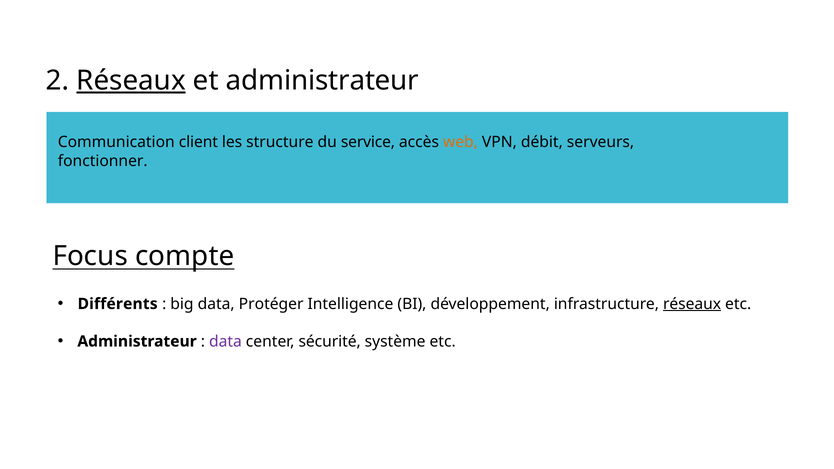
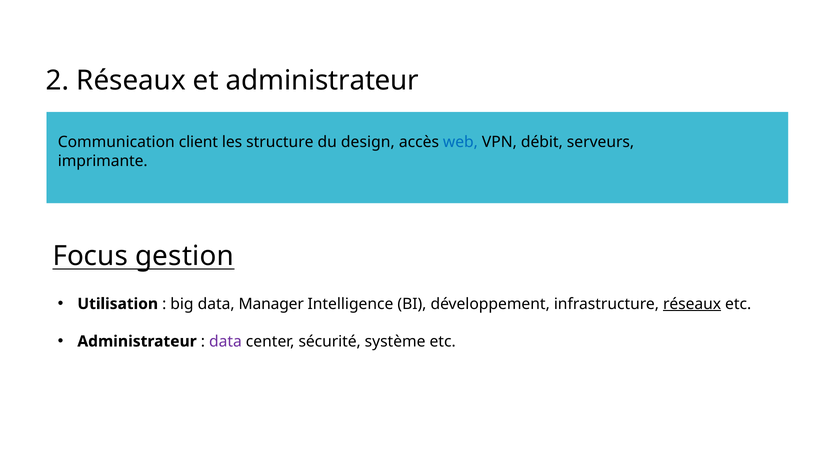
Réseaux at (131, 81) underline: present -> none
service: service -> design
web colour: orange -> blue
fonctionner: fonctionner -> imprimante
compte: compte -> gestion
Différents: Différents -> Utilisation
Protéger: Protéger -> Manager
